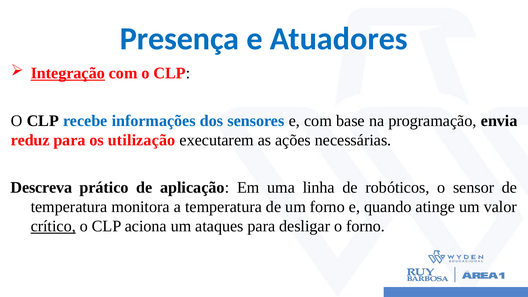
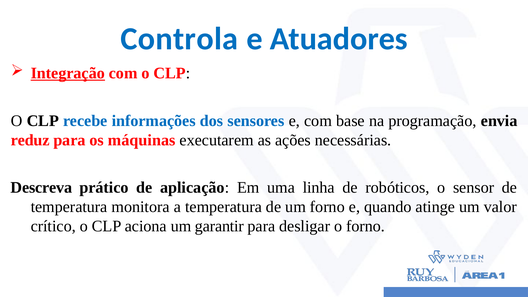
Presença: Presença -> Controla
utilização: utilização -> máquinas
crítico underline: present -> none
ataques: ataques -> garantir
